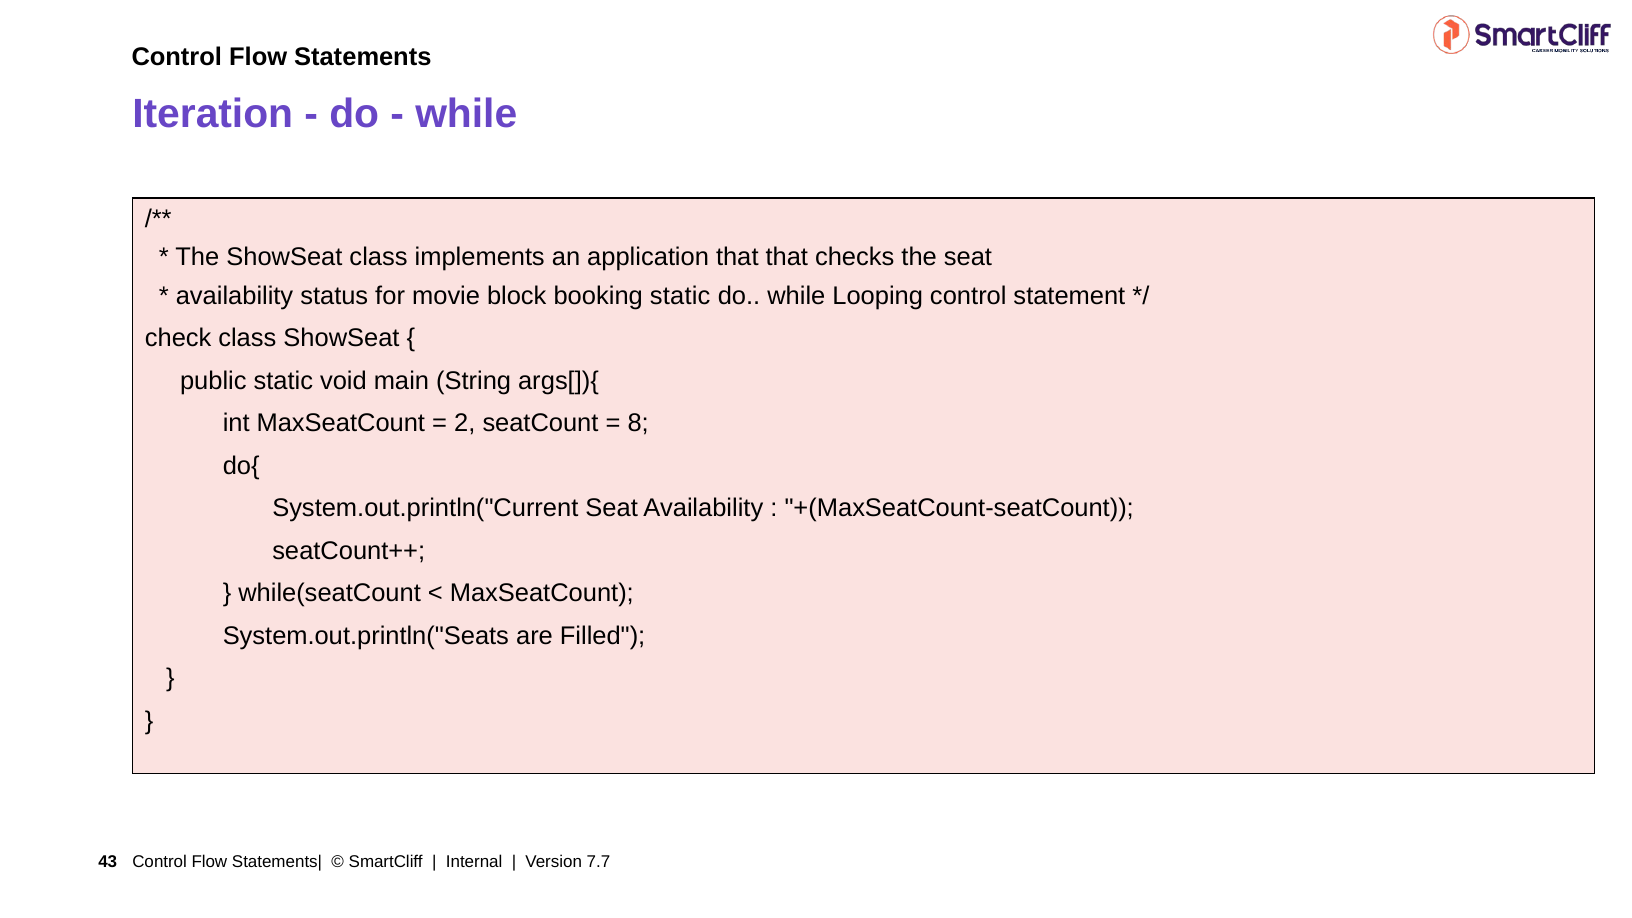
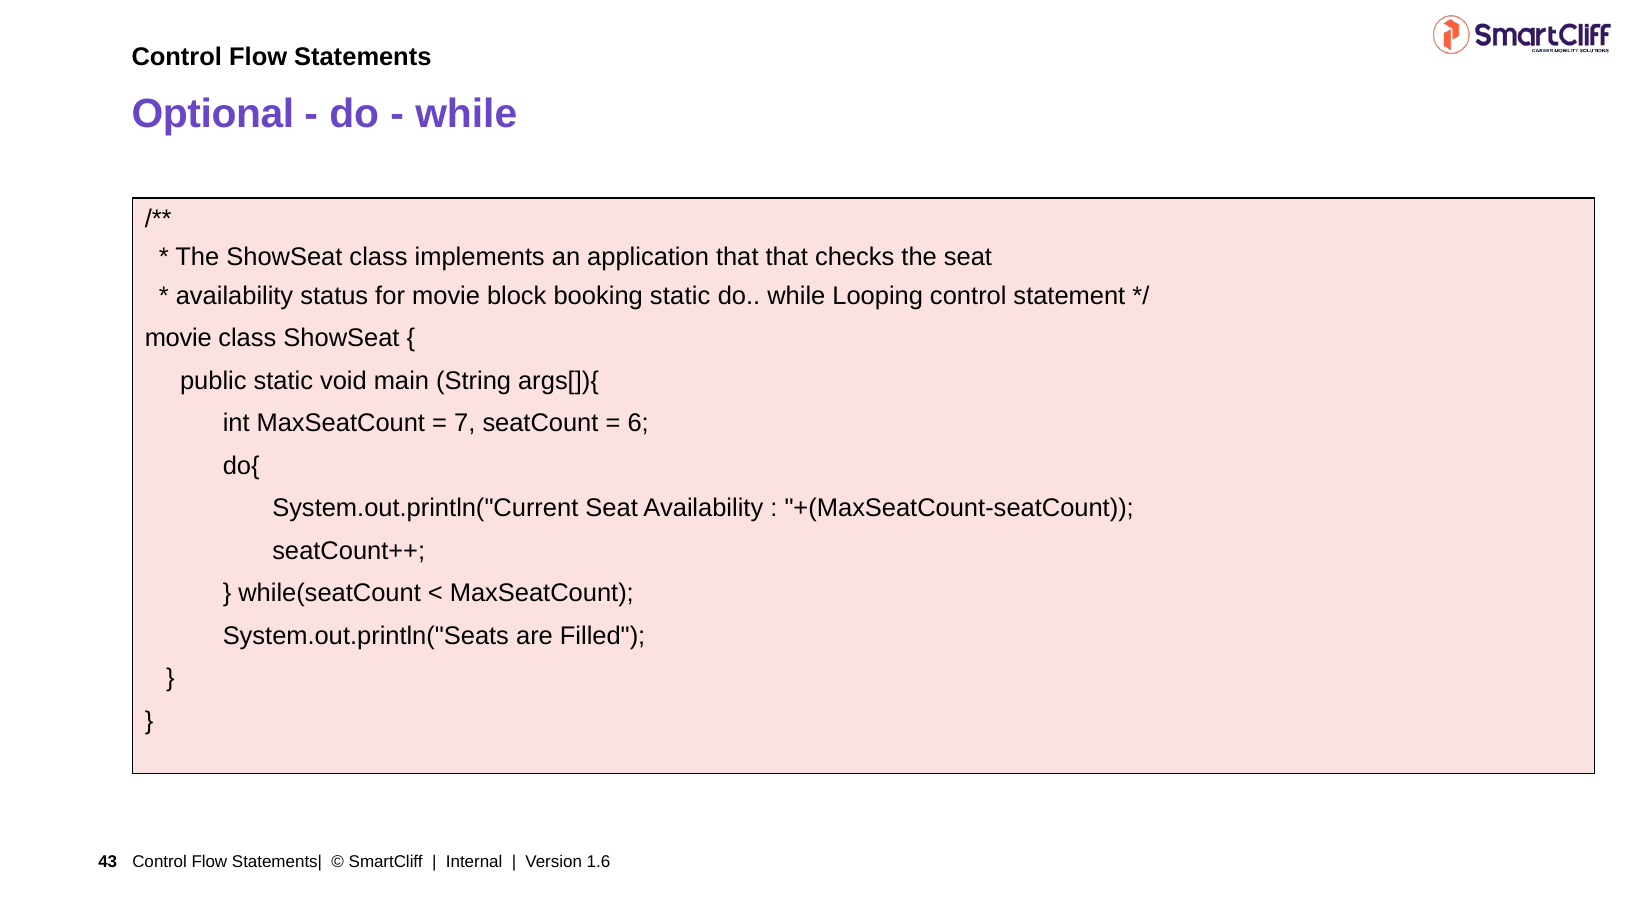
Iteration: Iteration -> Optional
check at (178, 338): check -> movie
2: 2 -> 7
8: 8 -> 6
7.7: 7.7 -> 1.6
